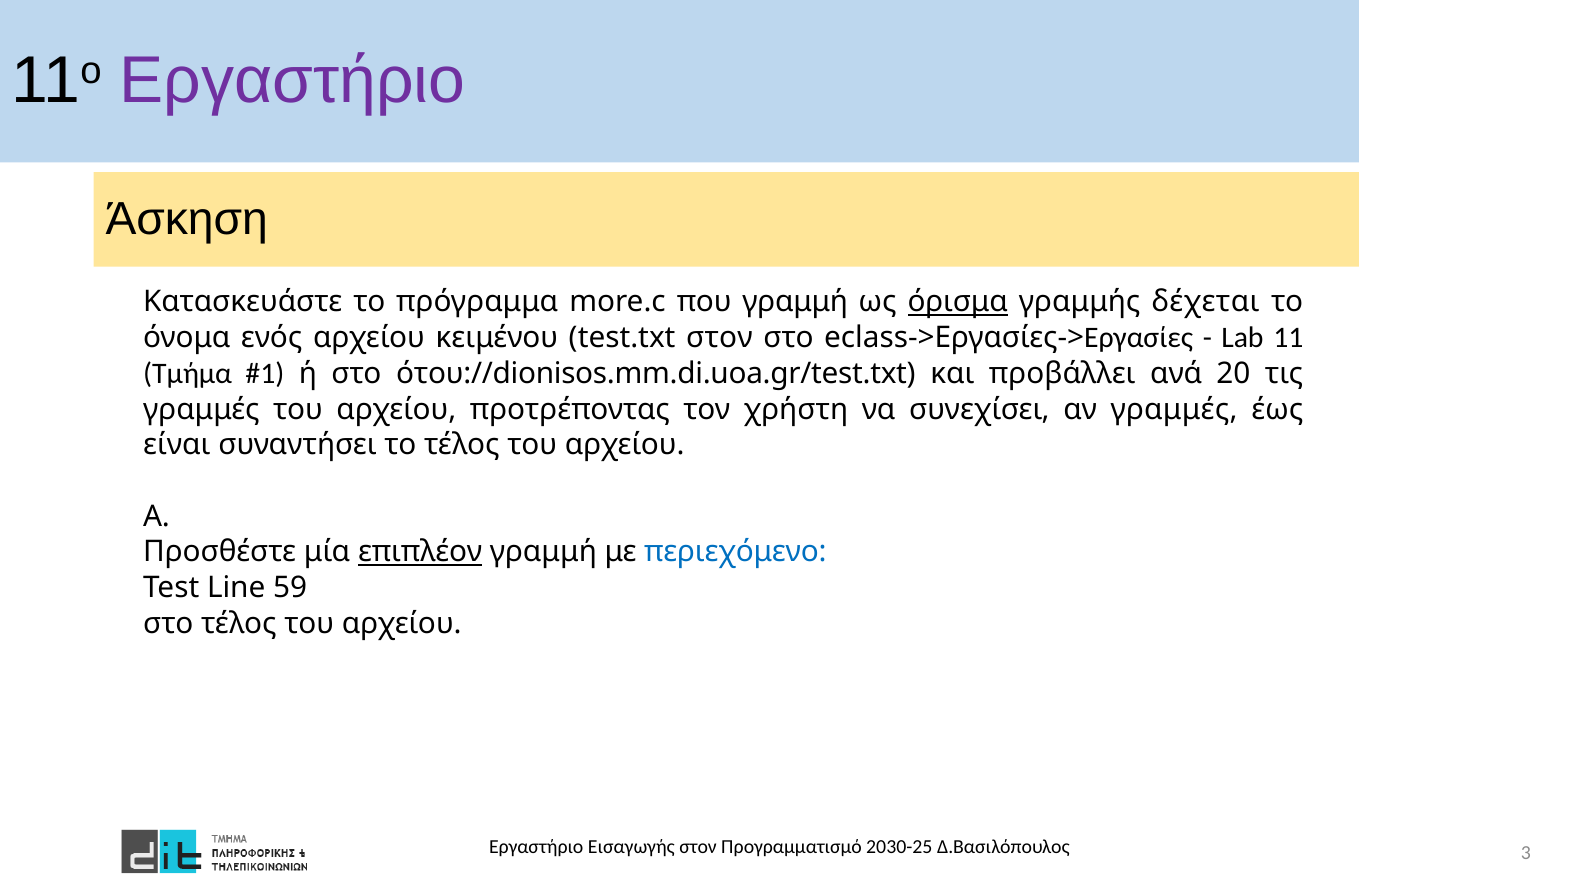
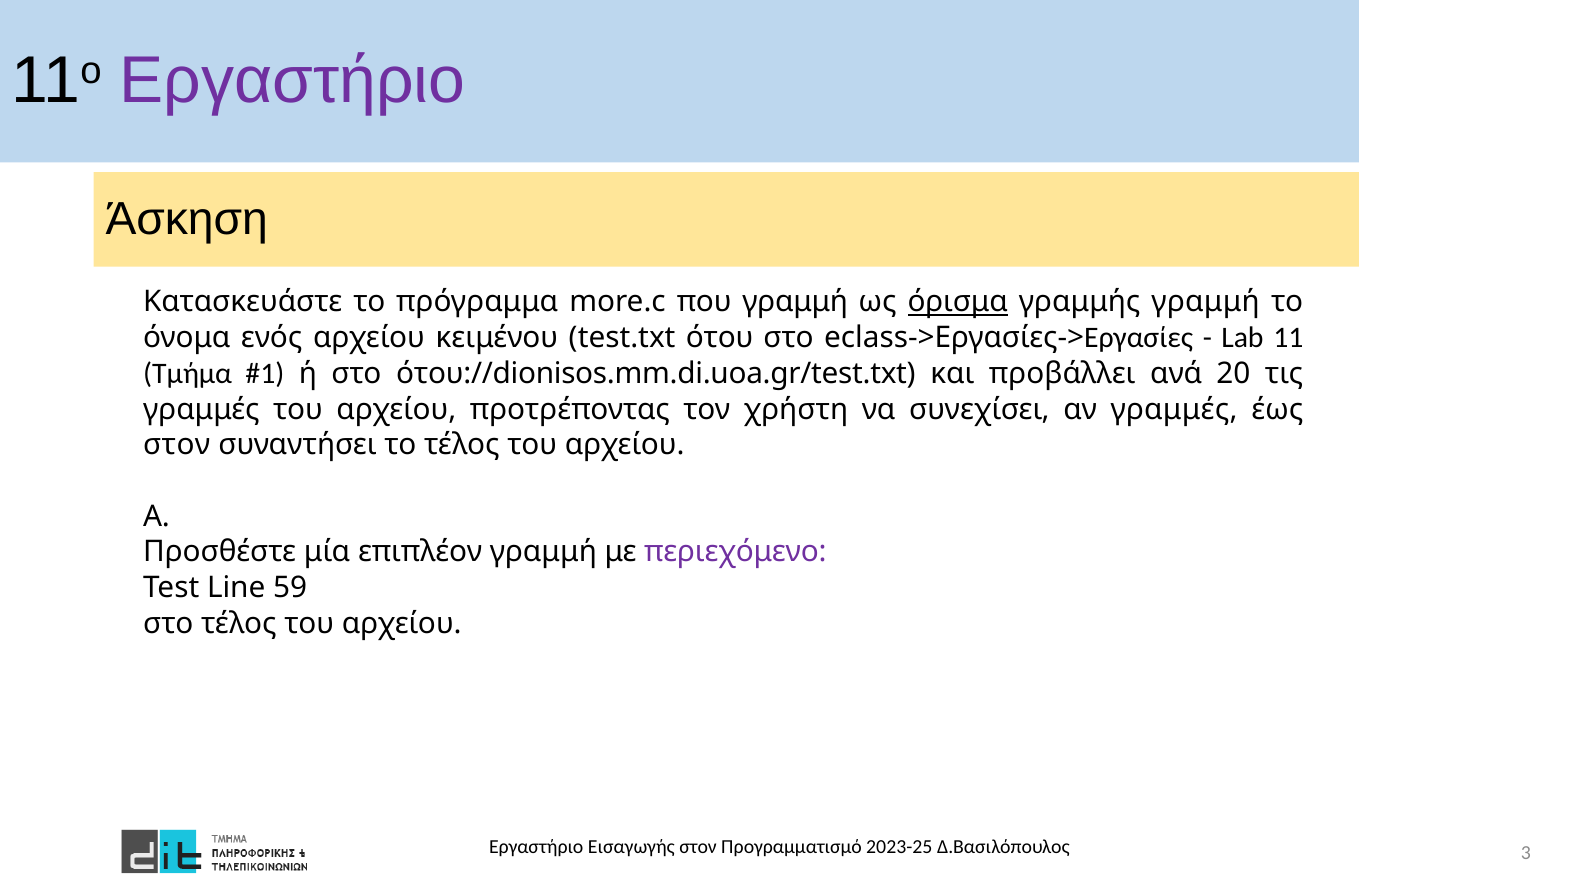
γραμμής δέχεται: δέχεται -> γραμμή
test.txt στον: στον -> ότου
είναι at (177, 445): είναι -> στον
επιπλέον underline: present -> none
περιεχόμενο colour: blue -> purple
2030-25: 2030-25 -> 2023-25
